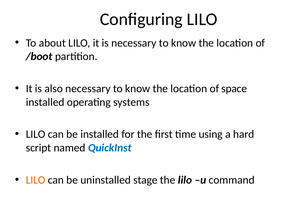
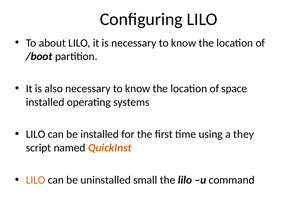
hard: hard -> they
QuickInst colour: blue -> orange
stage: stage -> small
